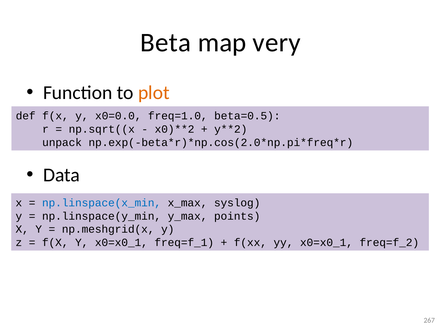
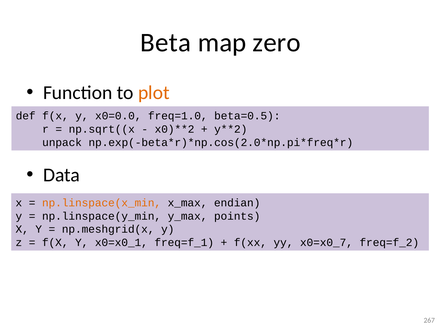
very: very -> zero
np.linspace(x_min colour: blue -> orange
syslog: syslog -> endian
yy x0=x0_1: x0=x0_1 -> x0=x0_7
